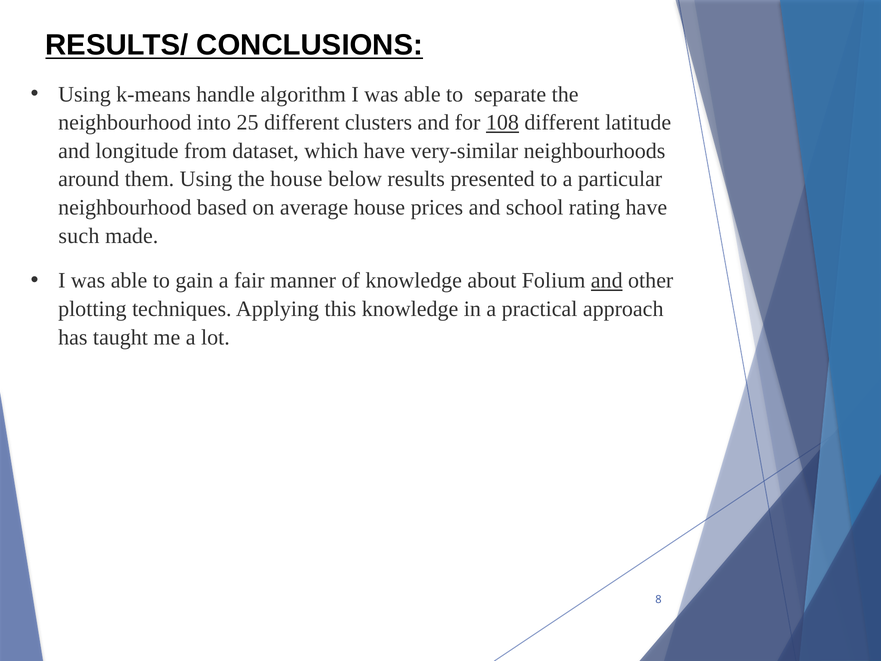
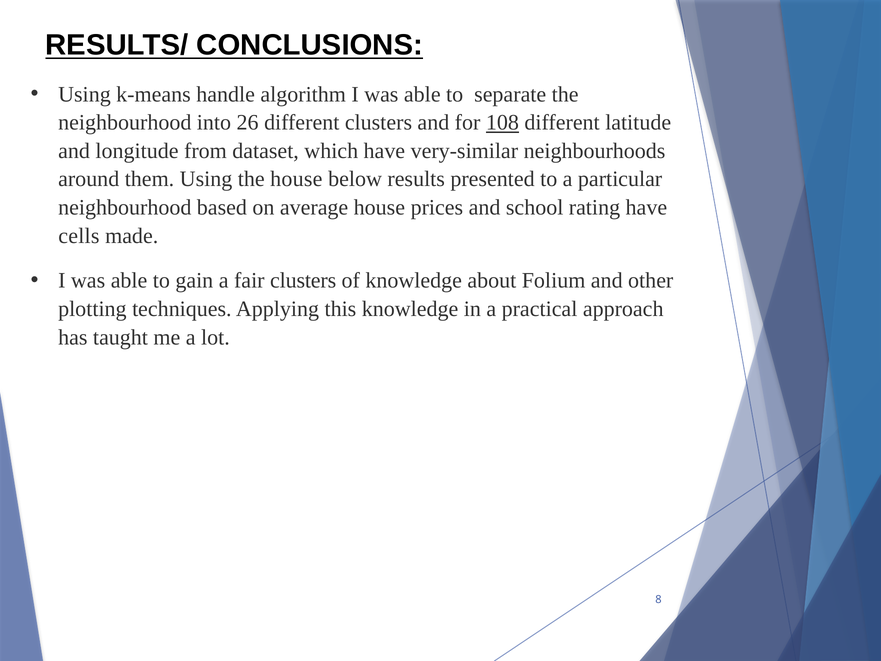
25: 25 -> 26
such: such -> cells
fair manner: manner -> clusters
and at (607, 281) underline: present -> none
